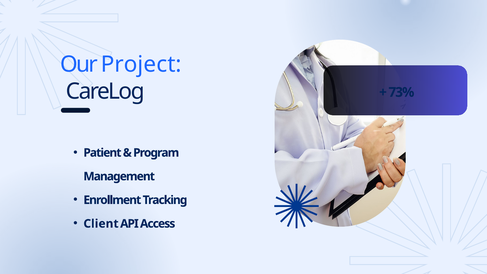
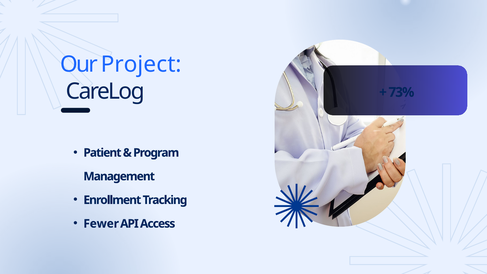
Client: Client -> Fewer
